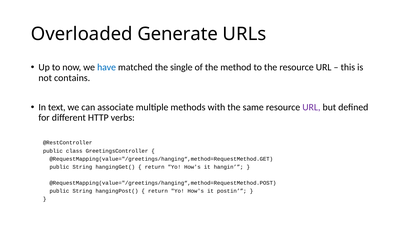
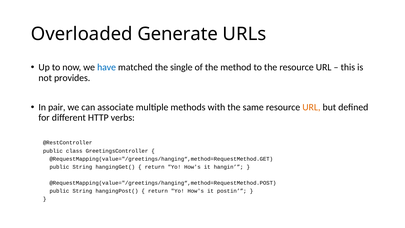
contains: contains -> provides
text: text -> pair
URL at (311, 107) colour: purple -> orange
